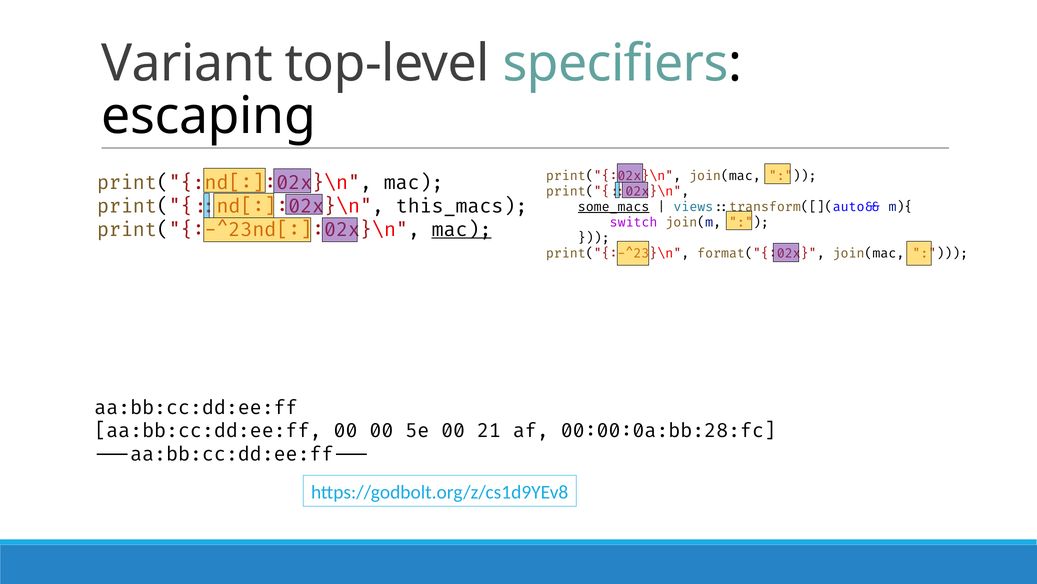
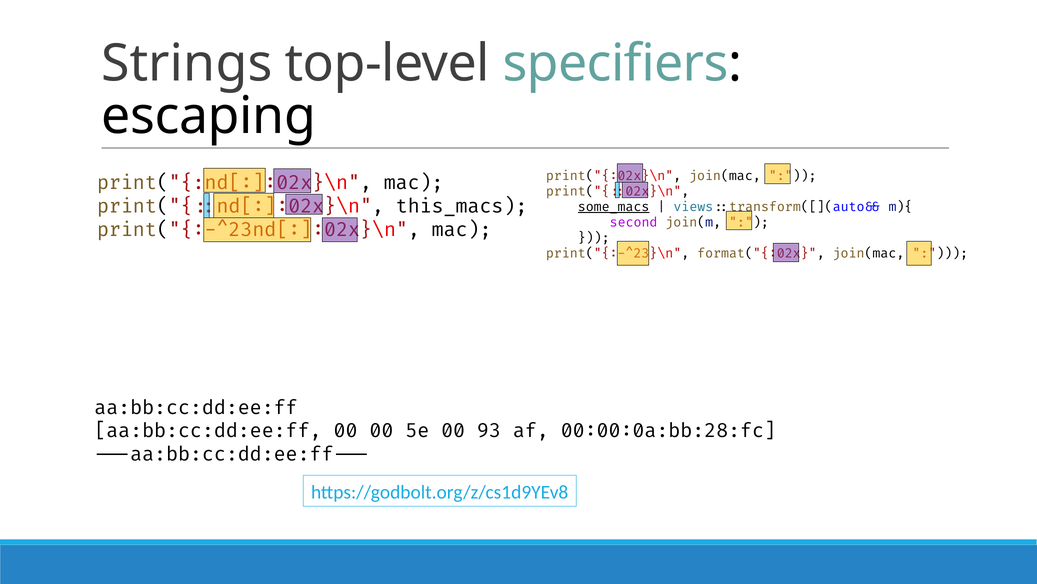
Variant: Variant -> Strings
switch: switch -> second
mac at (462, 229) underline: present -> none
00:00:5e:00:21:af: 00:00:5e:00:21:af -> 00:00:5e:00:93:af
